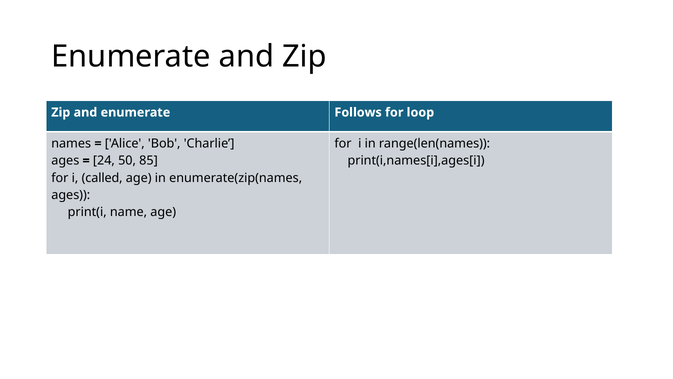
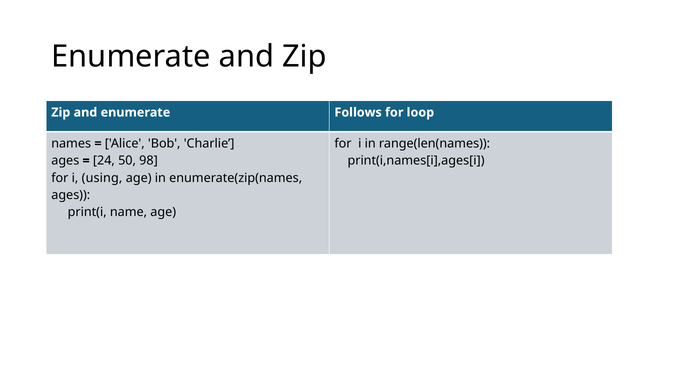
85: 85 -> 98
called: called -> using
